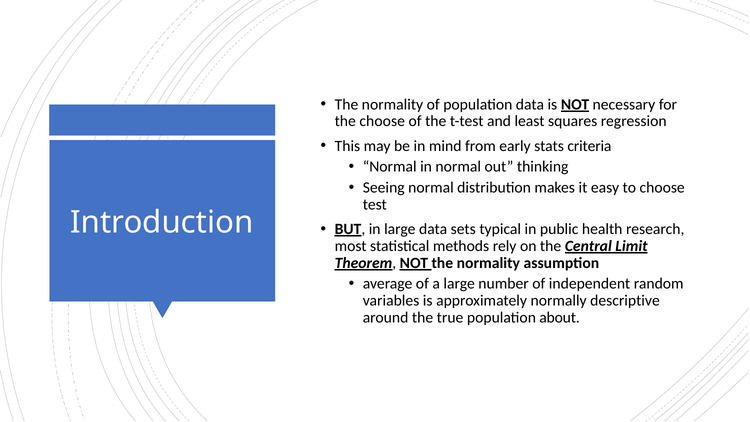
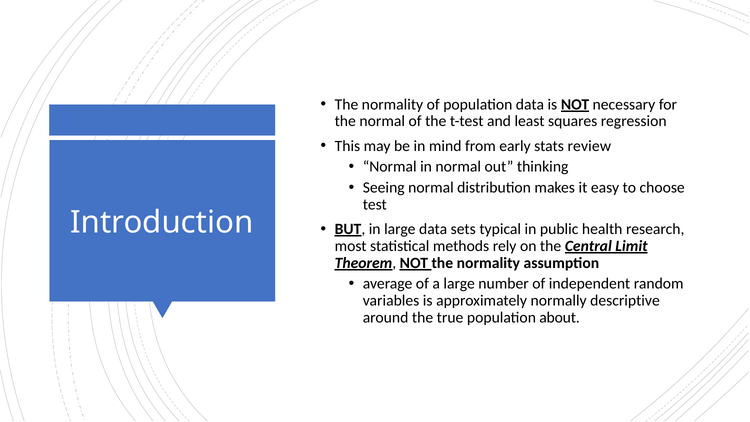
the choose: choose -> normal
criteria: criteria -> review
